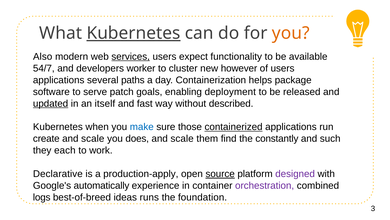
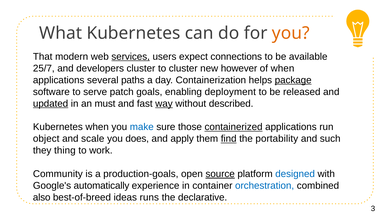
Kubernetes at (133, 33) underline: present -> none
Also: Also -> That
functionality: functionality -> connections
54/7: 54/7 -> 25/7
developers worker: worker -> cluster
of users: users -> when
package underline: none -> present
itself: itself -> must
way underline: none -> present
create: create -> object
scale at (182, 138): scale -> apply
find underline: none -> present
constantly: constantly -> portability
each: each -> thing
Declarative: Declarative -> Community
production-apply: production-apply -> production-goals
designed colour: purple -> blue
orchestration colour: purple -> blue
logs: logs -> also
foundation: foundation -> declarative
